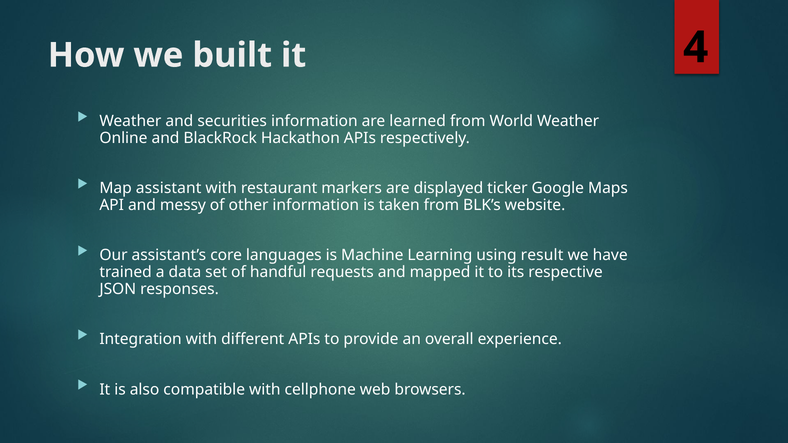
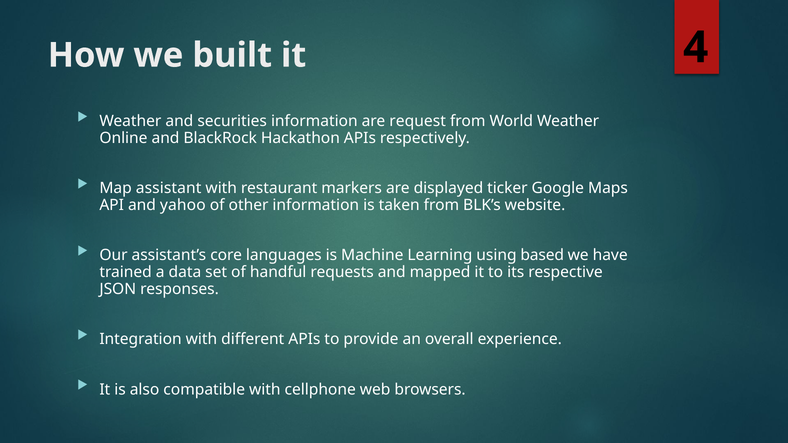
learned: learned -> request
messy: messy -> yahoo
result: result -> based
